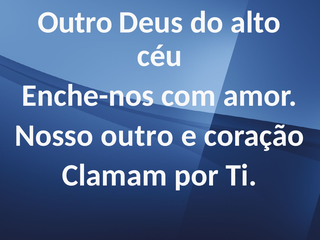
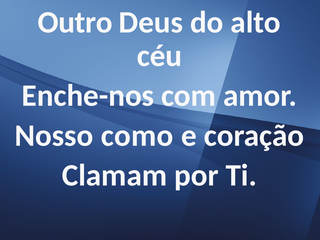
Nosso outro: outro -> como
